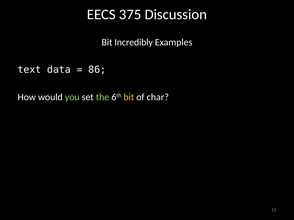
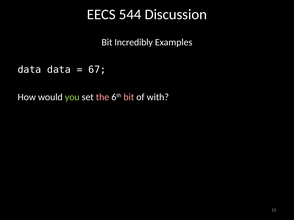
375: 375 -> 544
text at (29, 70): text -> data
86: 86 -> 67
the colour: light green -> pink
bit at (129, 97) colour: yellow -> pink
char: char -> with
